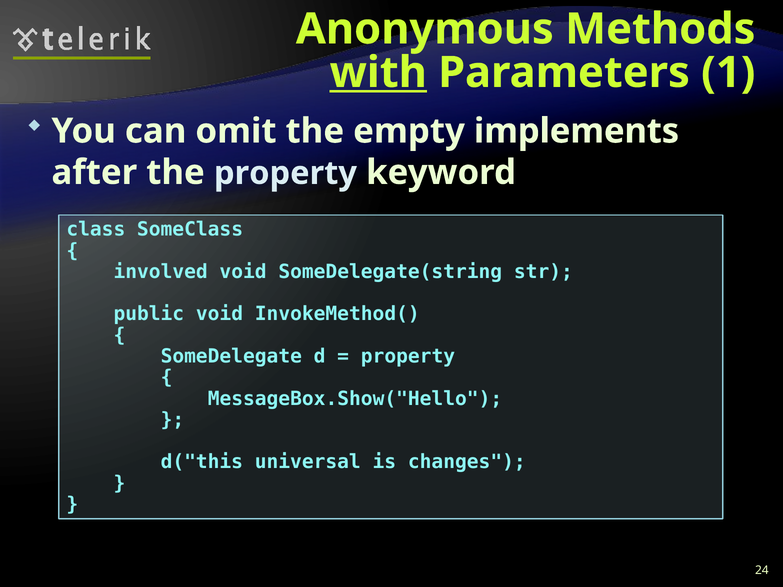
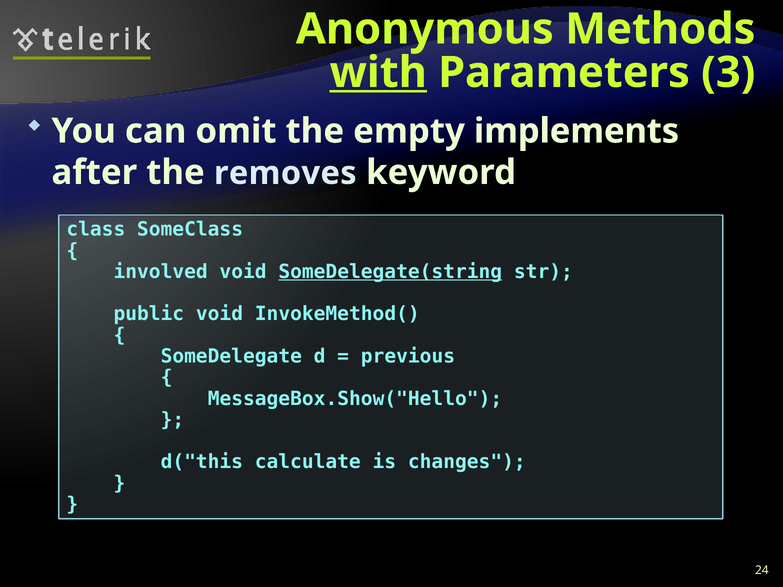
1: 1 -> 3
the property: property -> removes
SomeDelegate(string underline: none -> present
property at (408, 356): property -> previous
universal: universal -> calculate
